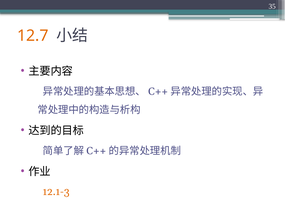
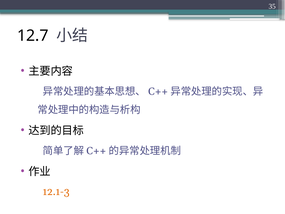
12.7 colour: orange -> black
